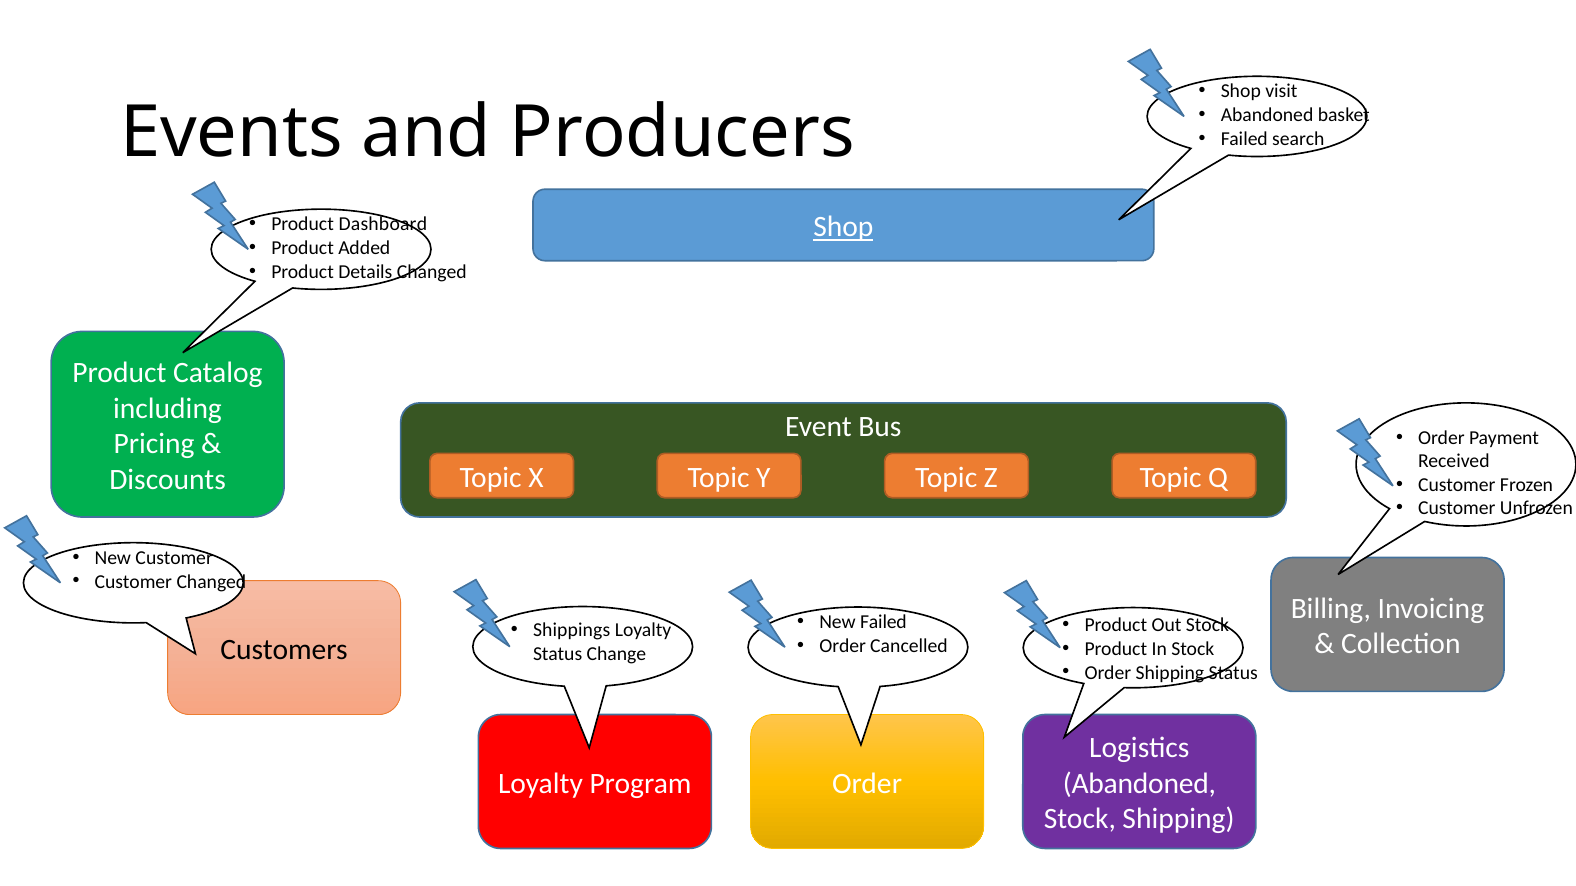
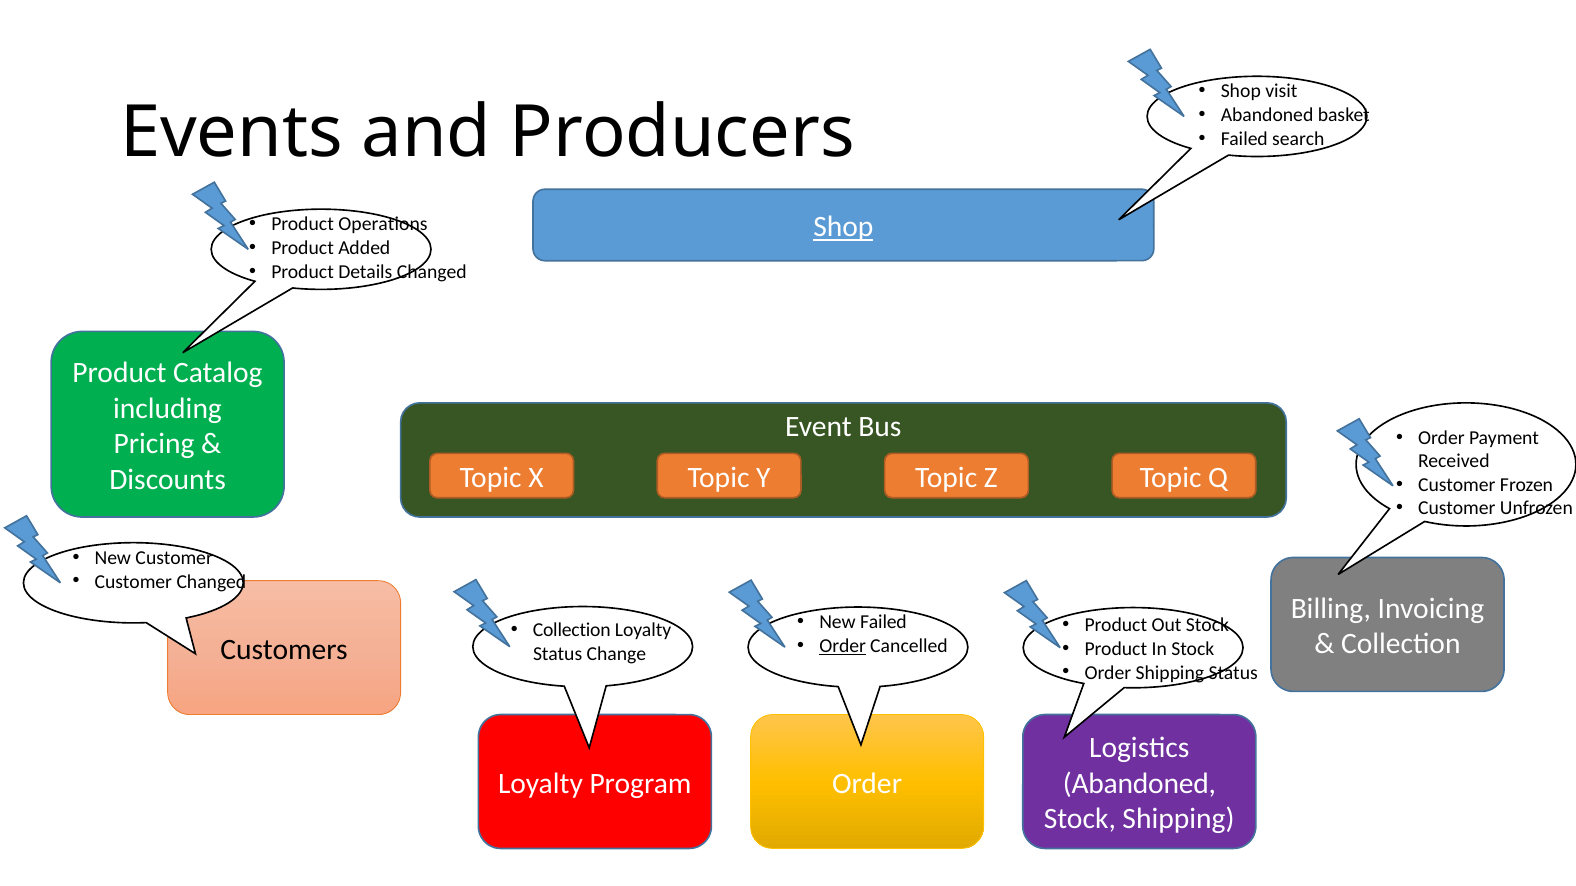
Dashboard: Dashboard -> Operations
Shippings at (572, 631): Shippings -> Collection
Order at (843, 646) underline: none -> present
